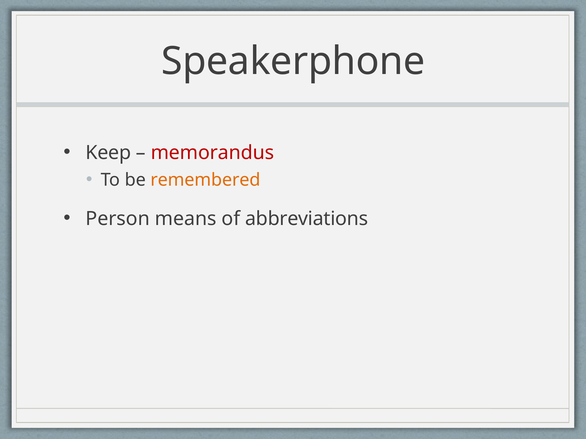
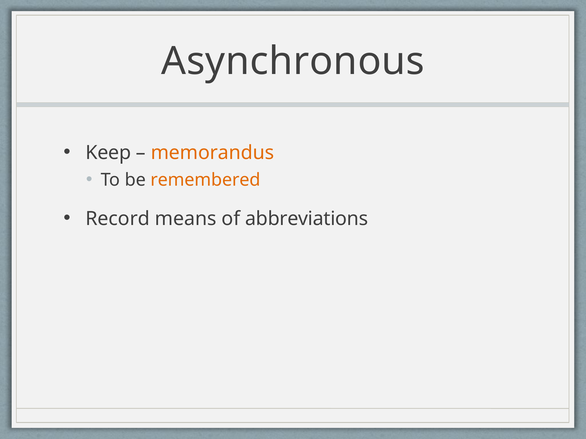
Speakerphone: Speakerphone -> Asynchronous
memorandus colour: red -> orange
Person: Person -> Record
